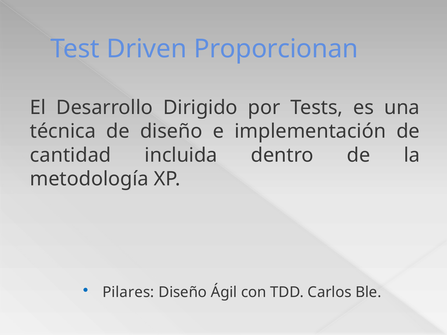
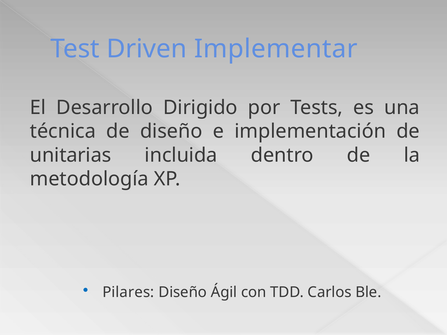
Proporcionan: Proporcionan -> Implementar
cantidad: cantidad -> unitarias
